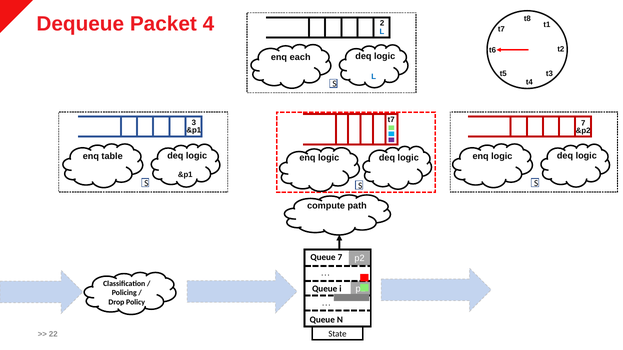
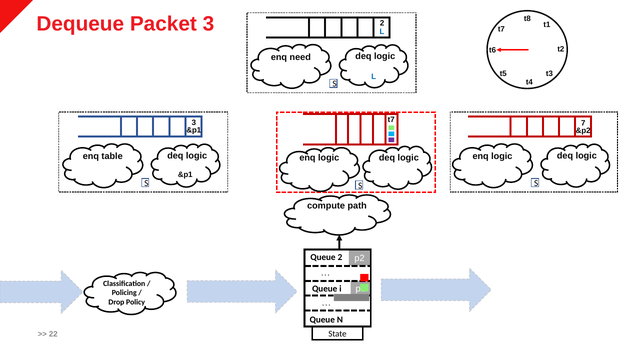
Packet 4: 4 -> 3
each: each -> need
Queue 7: 7 -> 2
